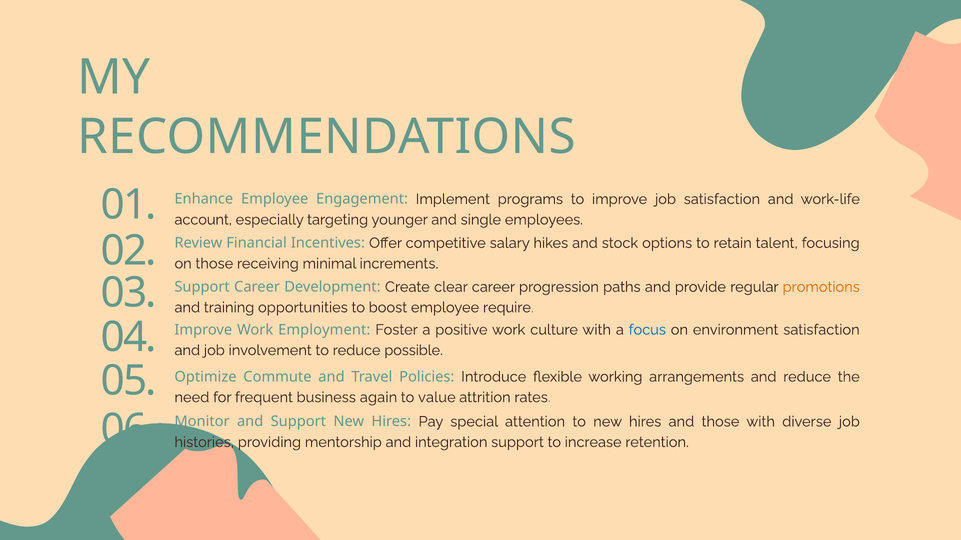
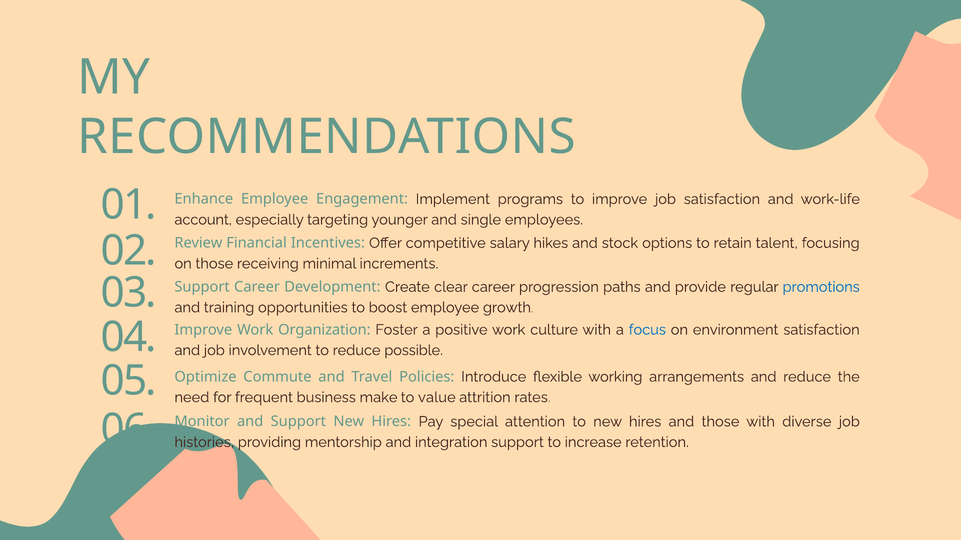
promotions colour: orange -> blue
require: require -> growth
Employment: Employment -> Organization
again: again -> make
